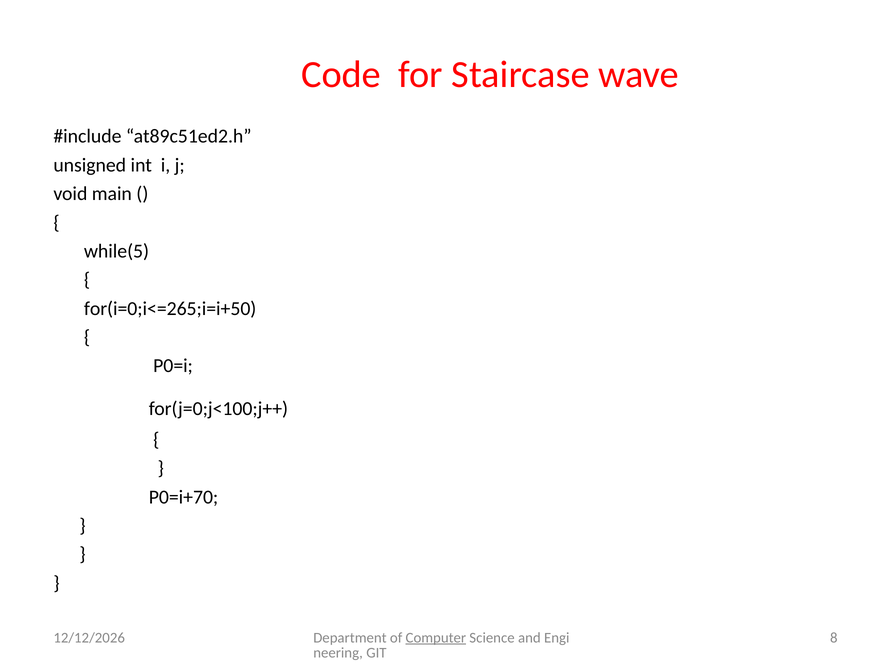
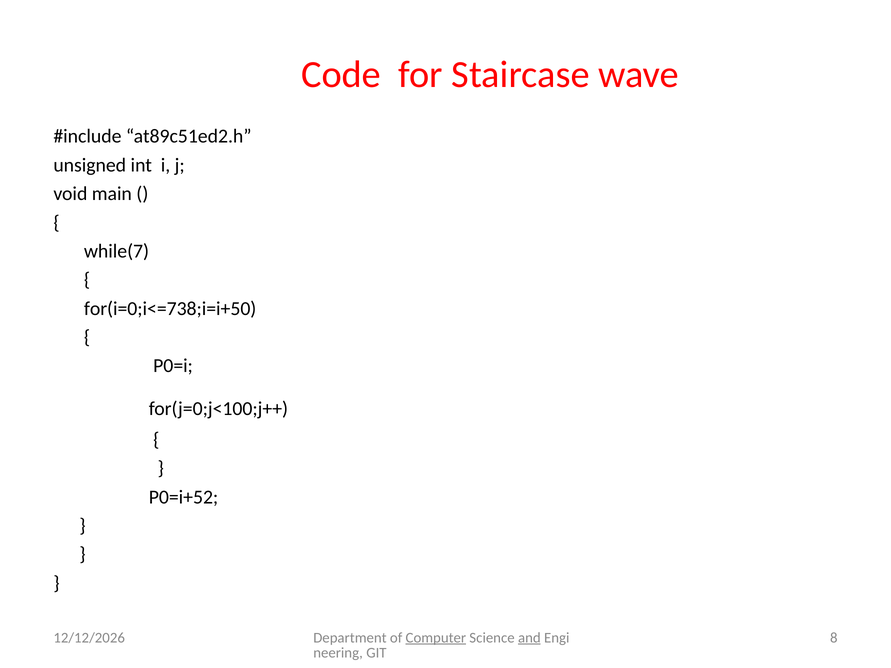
while(5: while(5 -> while(7
for(i=0;i<=265;i=i+50: for(i=0;i<=265;i=i+50 -> for(i=0;i<=738;i=i+50
P0=i+70: P0=i+70 -> P0=i+52
and underline: none -> present
